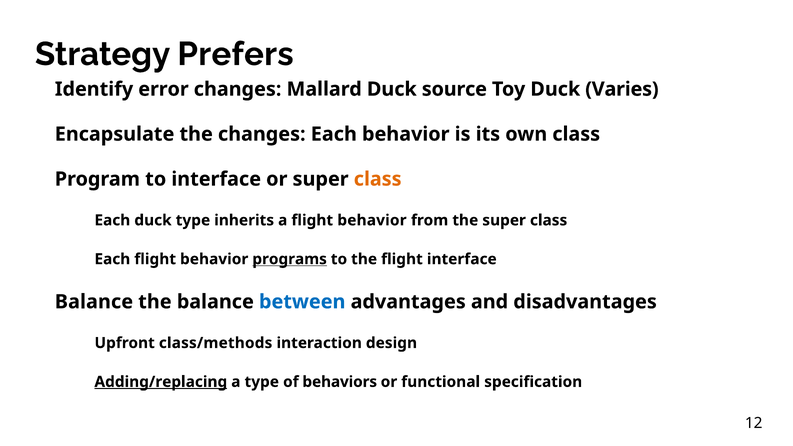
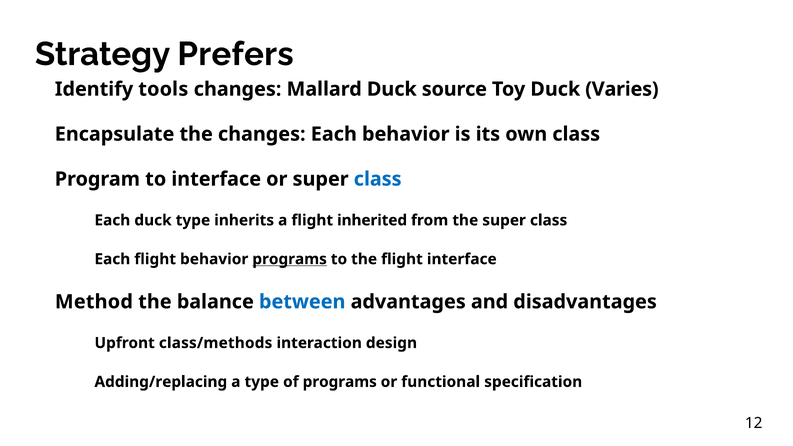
error: error -> tools
class at (378, 179) colour: orange -> blue
a flight behavior: behavior -> inherited
Balance at (94, 302): Balance -> Method
Adding/replacing underline: present -> none
of behaviors: behaviors -> programs
